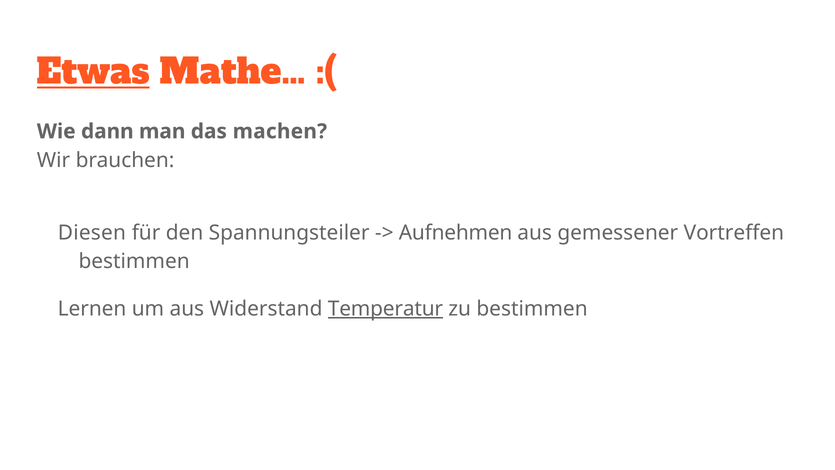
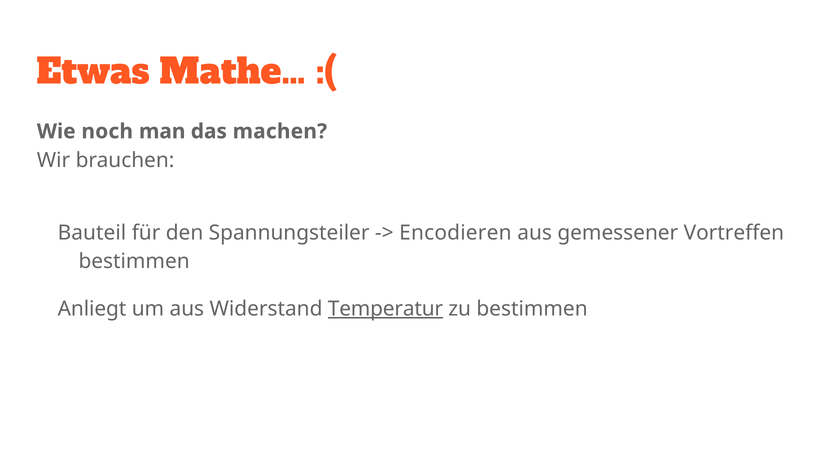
Etwas underline: present -> none
dann: dann -> noch
Diesen: Diesen -> Bauteil
Aufnehmen: Aufnehmen -> Encodieren
Lernen: Lernen -> Anliegt
